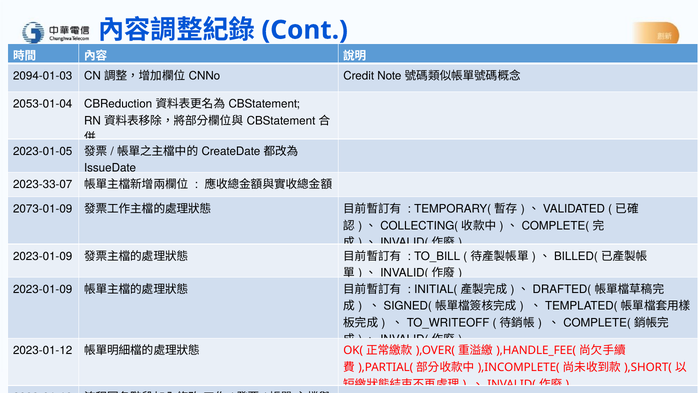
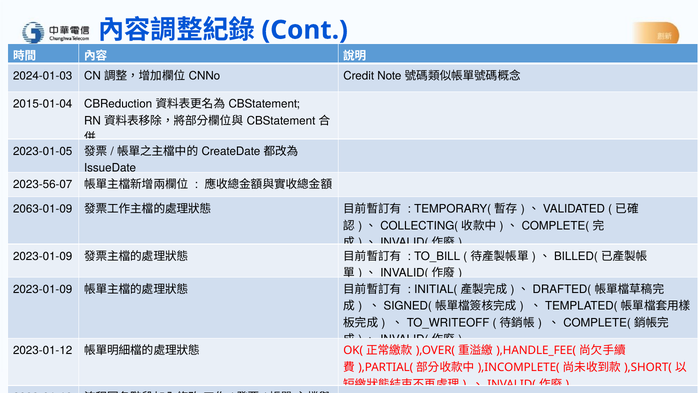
2094-01-03: 2094-01-03 -> 2024-01-03
2053-01-04: 2053-01-04 -> 2015-01-04
2023-33-07: 2023-33-07 -> 2023-56-07
2073-01-09: 2073-01-09 -> 2063-01-09
